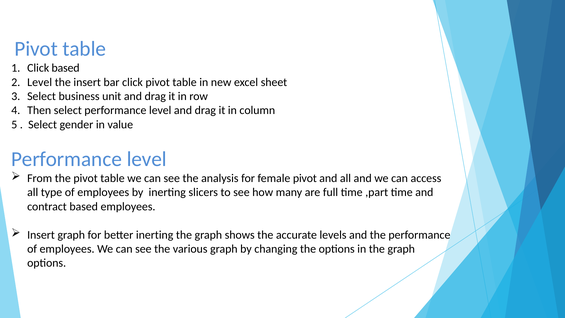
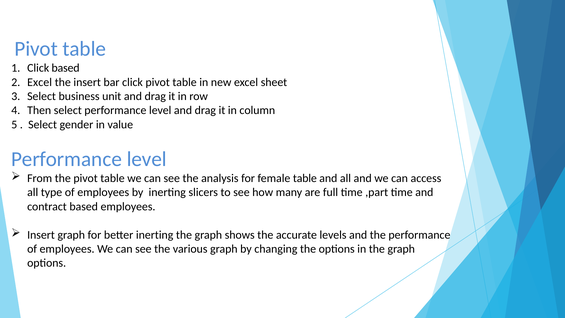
Level at (40, 82): Level -> Excel
female pivot: pivot -> table
